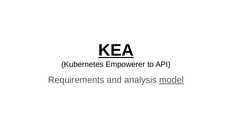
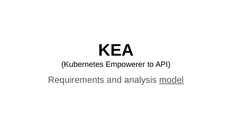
KEA underline: present -> none
